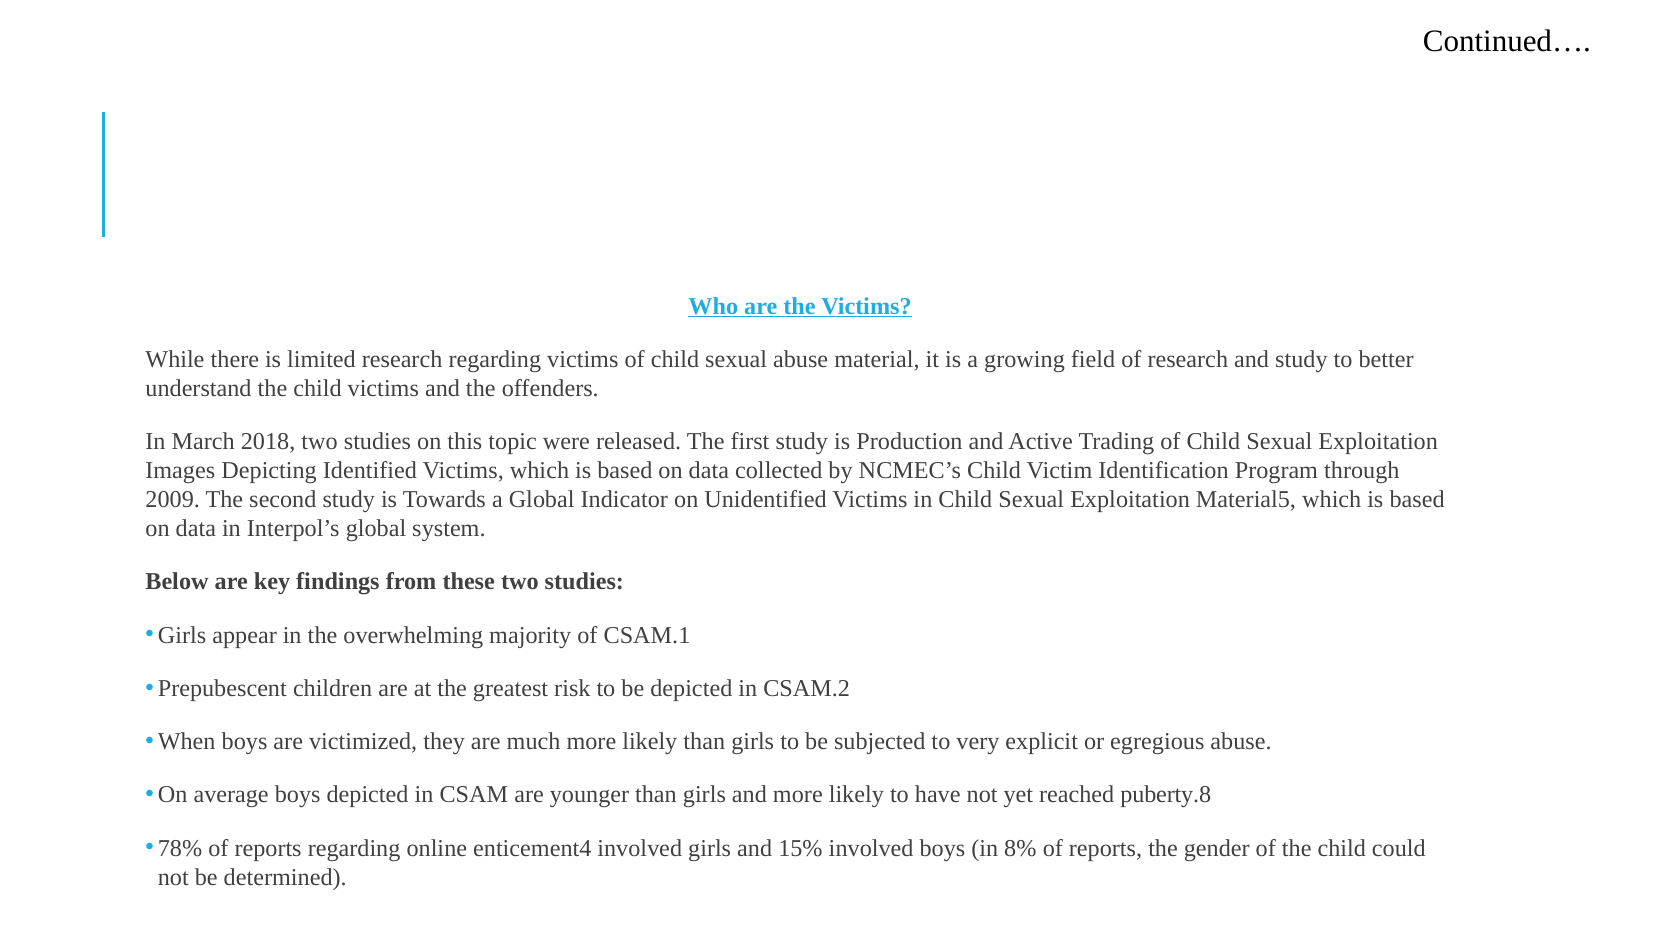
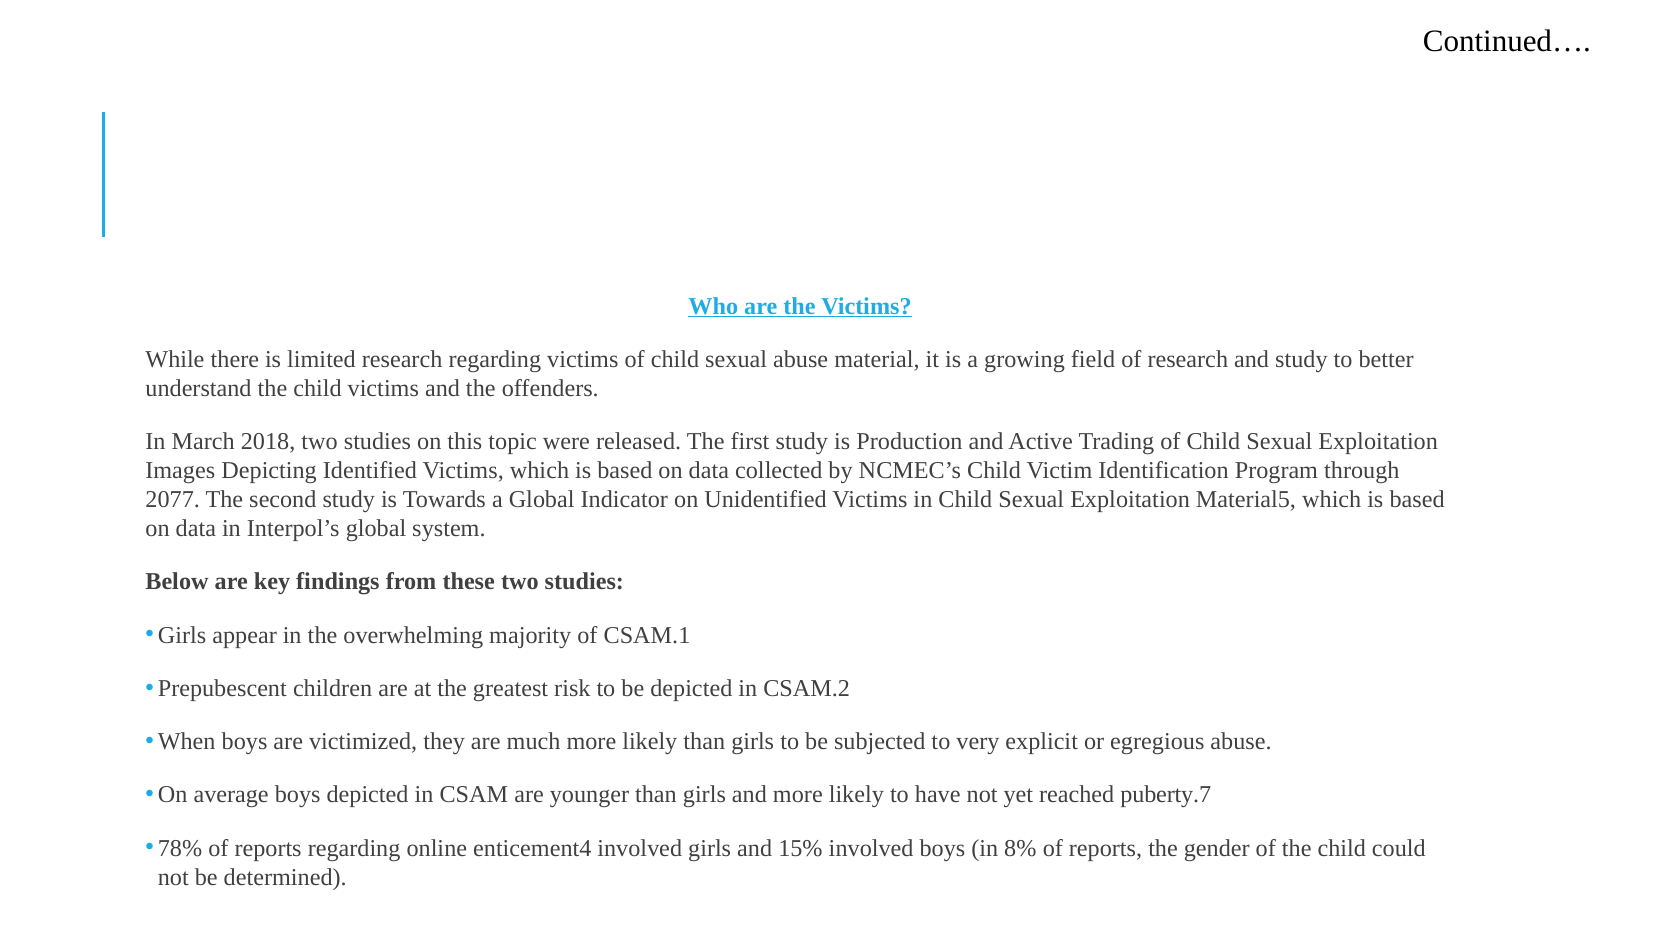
2009: 2009 -> 2077
puberty.8: puberty.8 -> puberty.7
